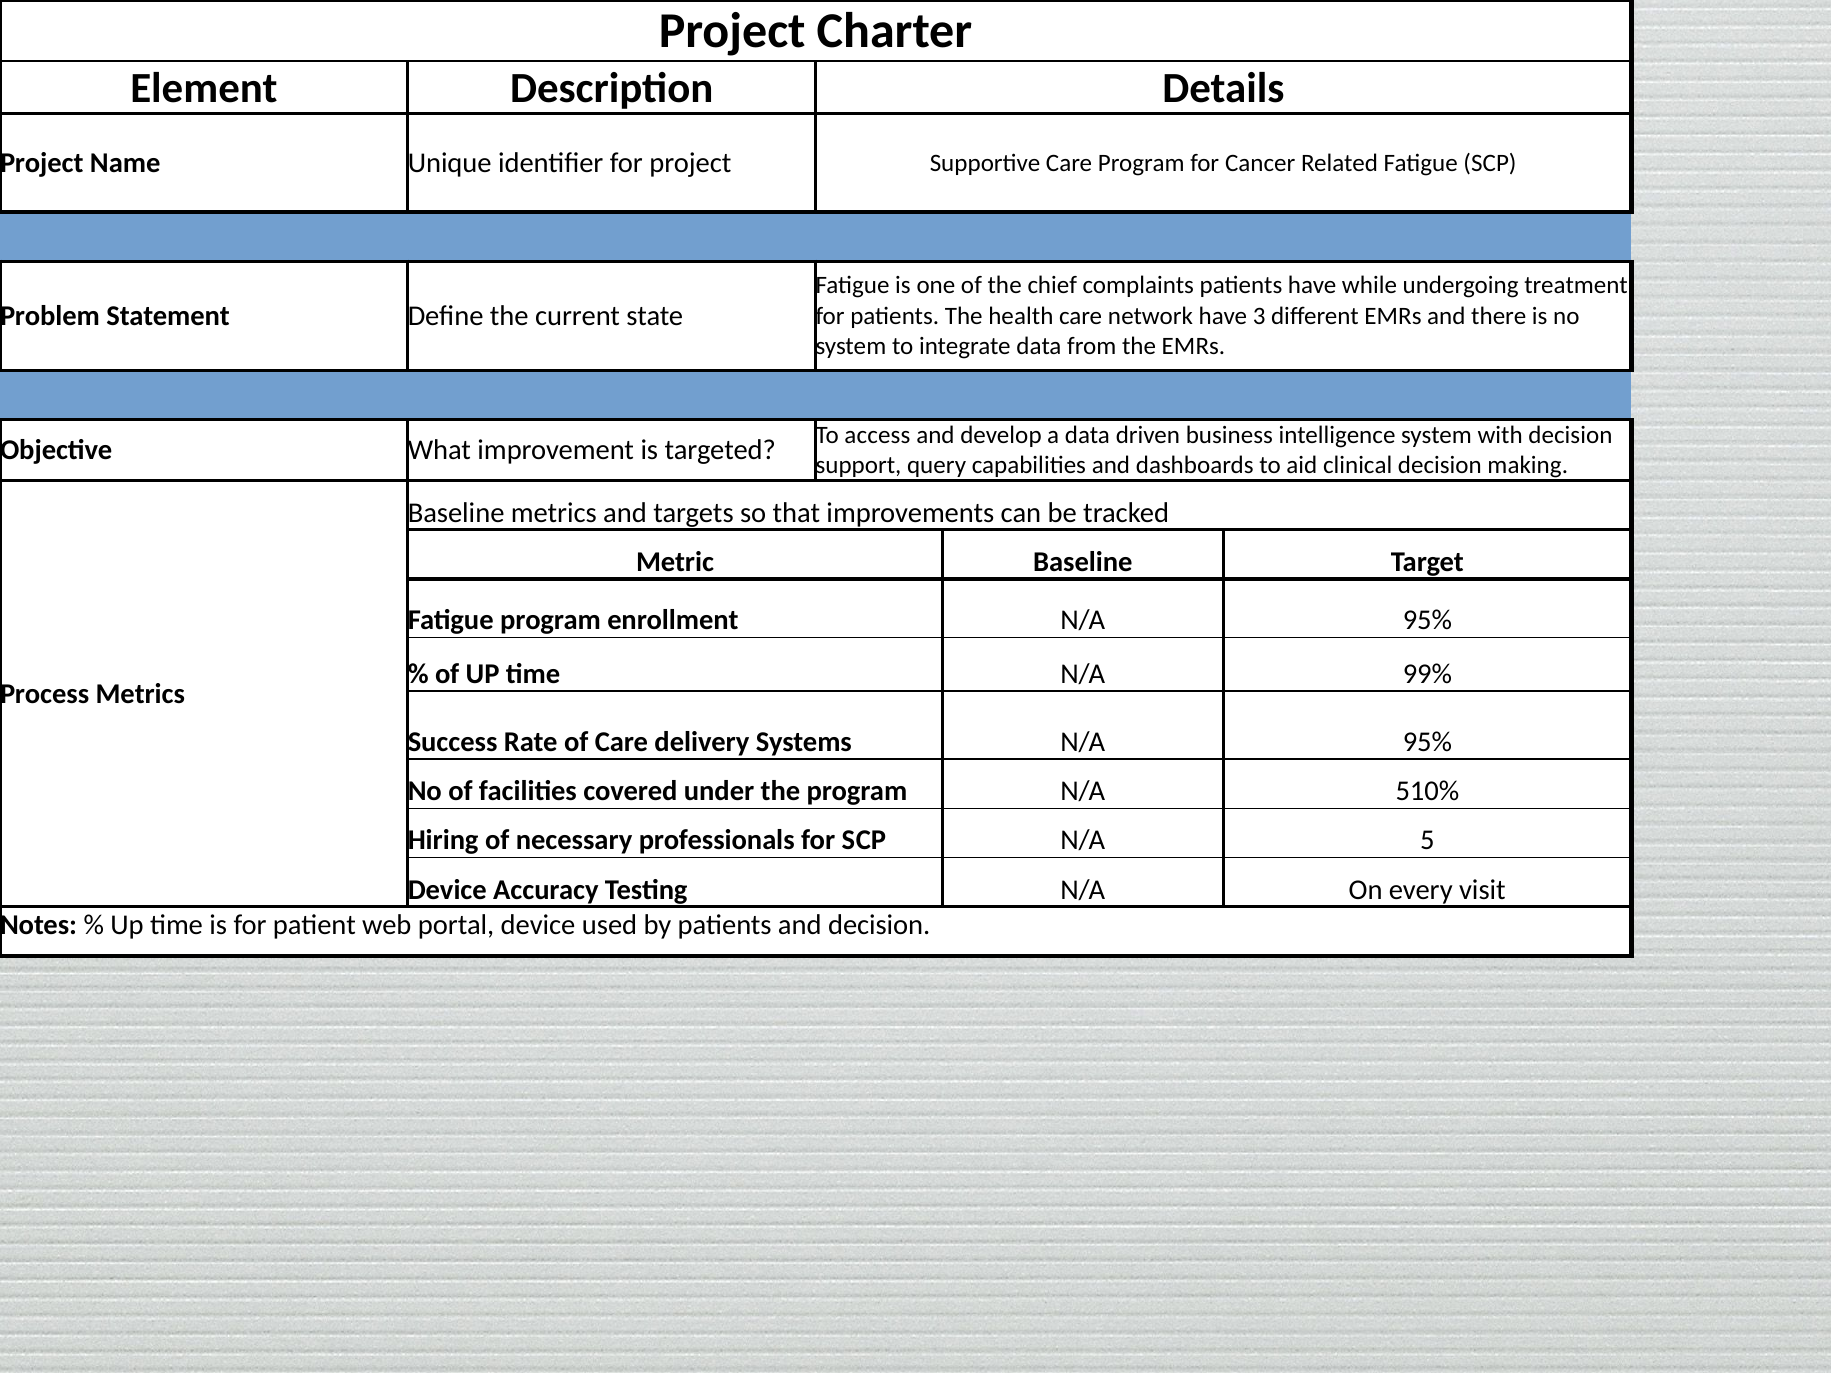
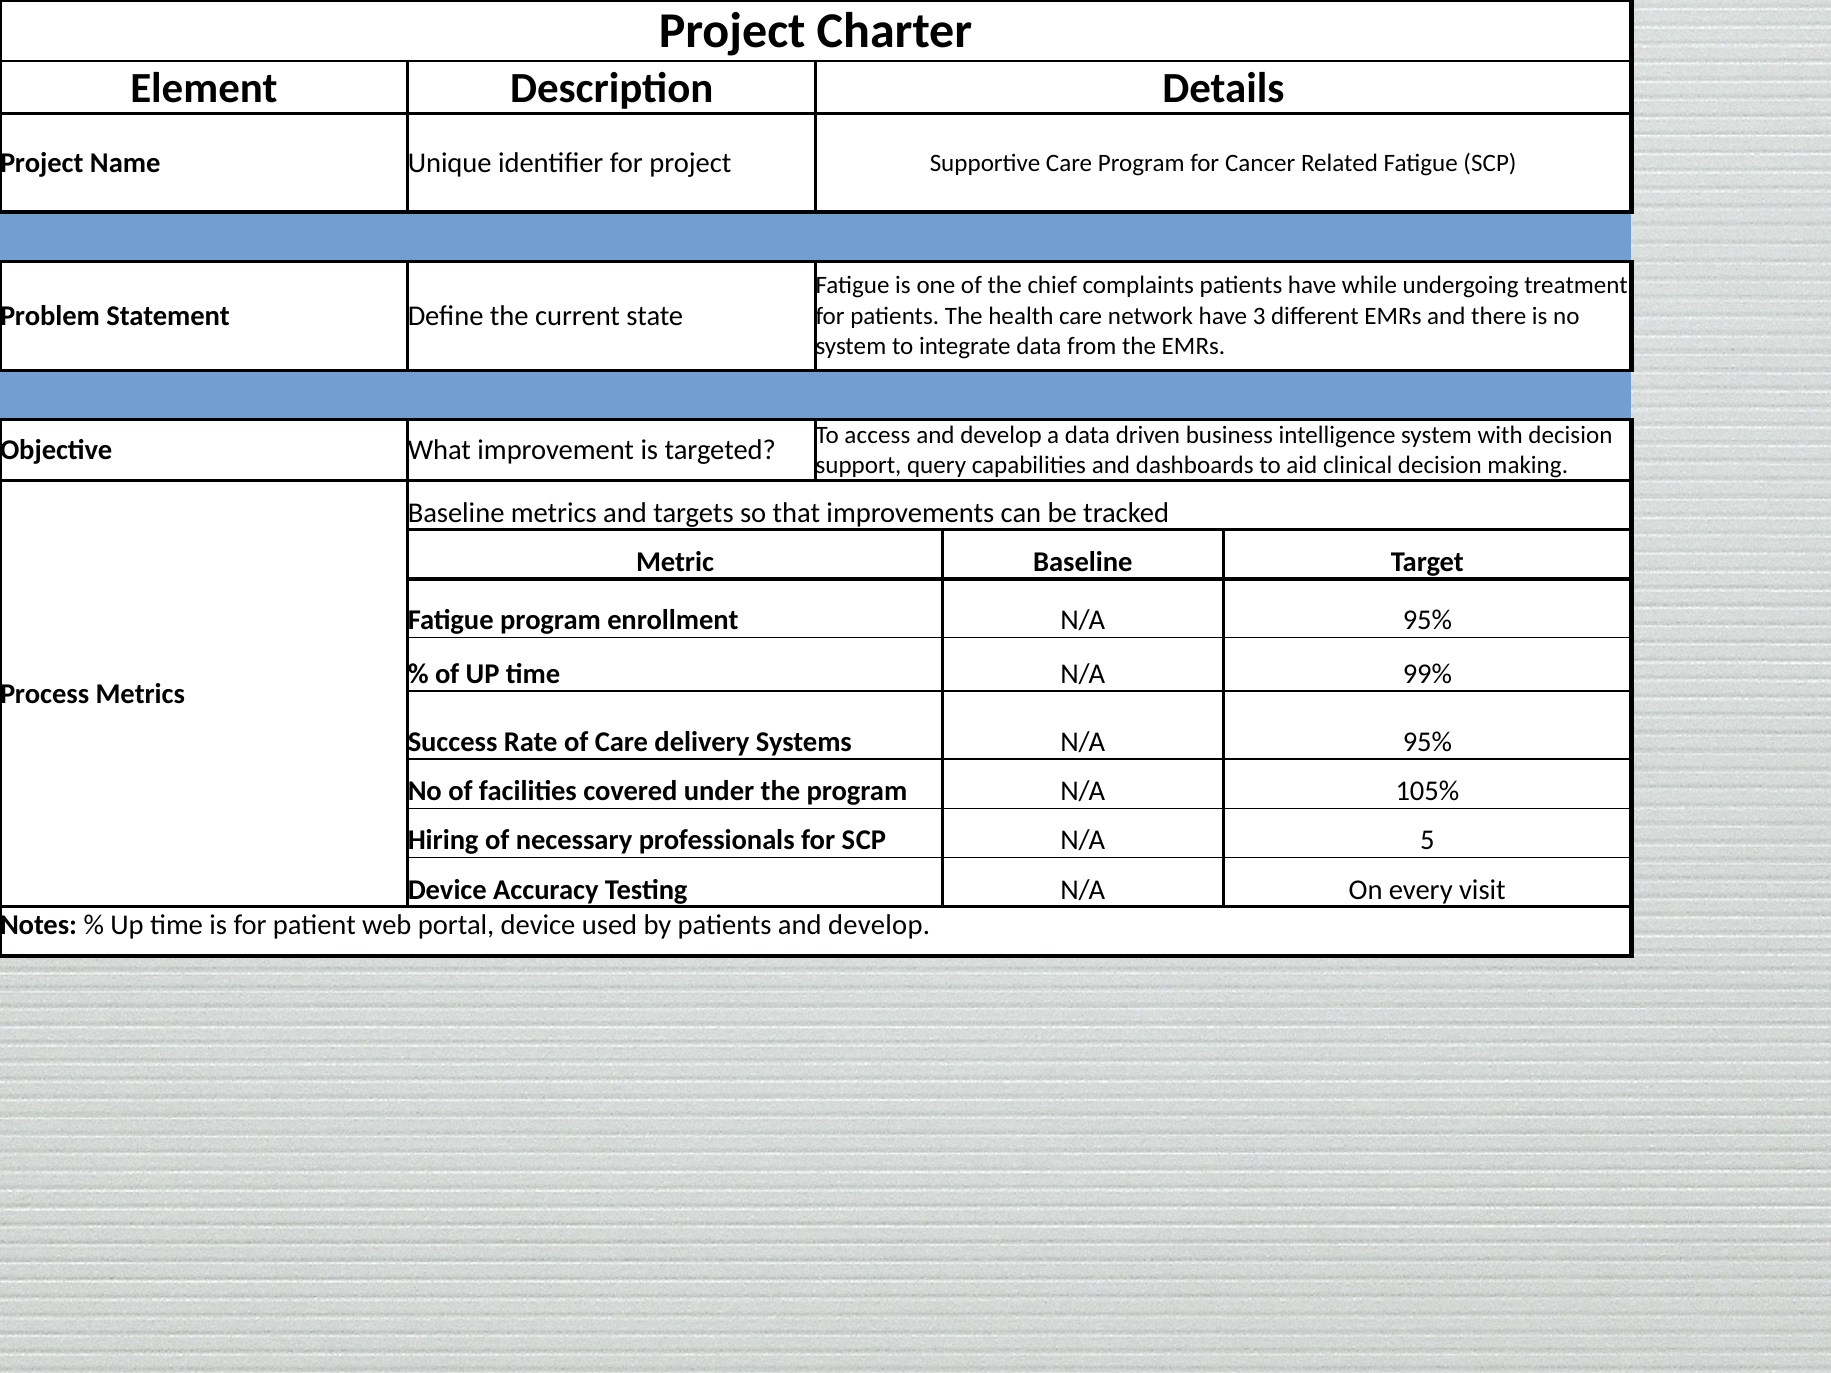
510%: 510% -> 105%
patients and decision: decision -> develop
